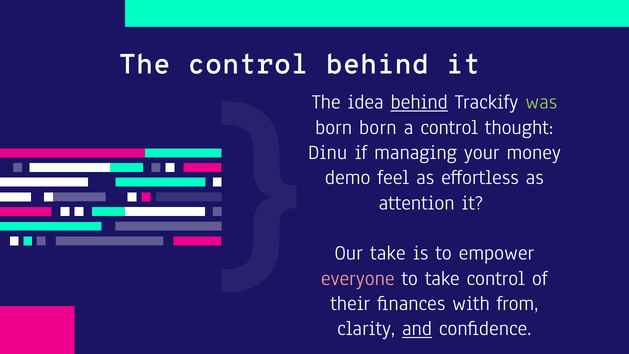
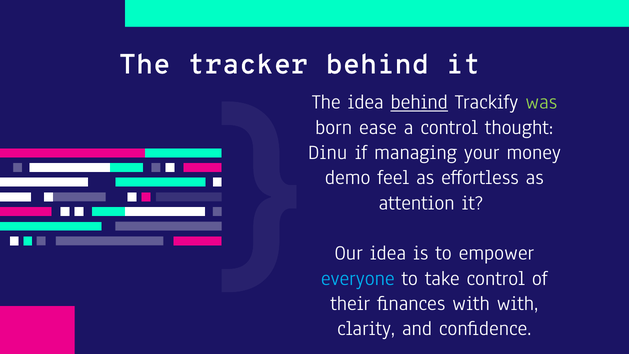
The control: control -> tracker
born born: born -> ease
Our take: take -> idea
everyone colour: pink -> light blue
with from: from -> with
and underline: present -> none
